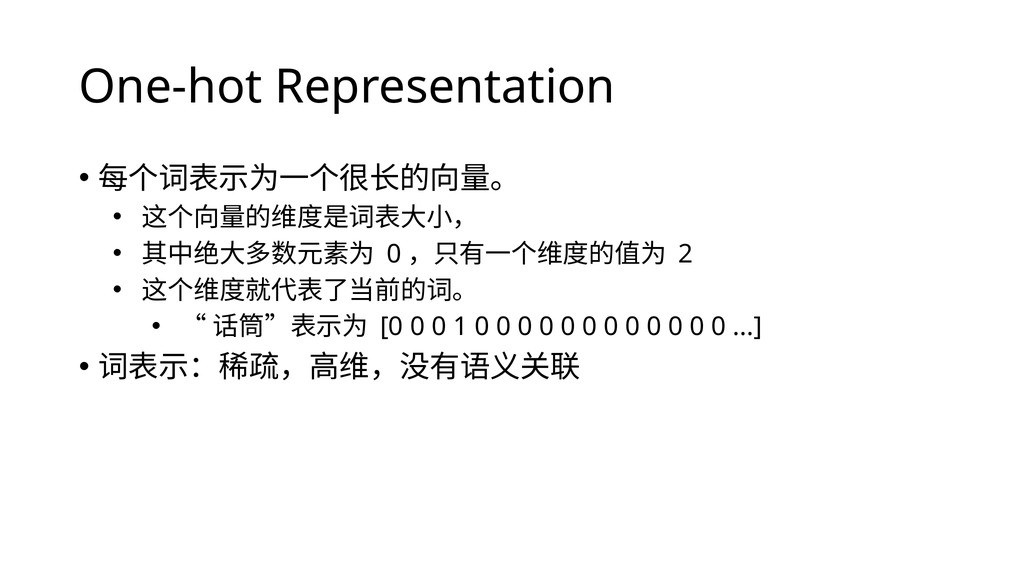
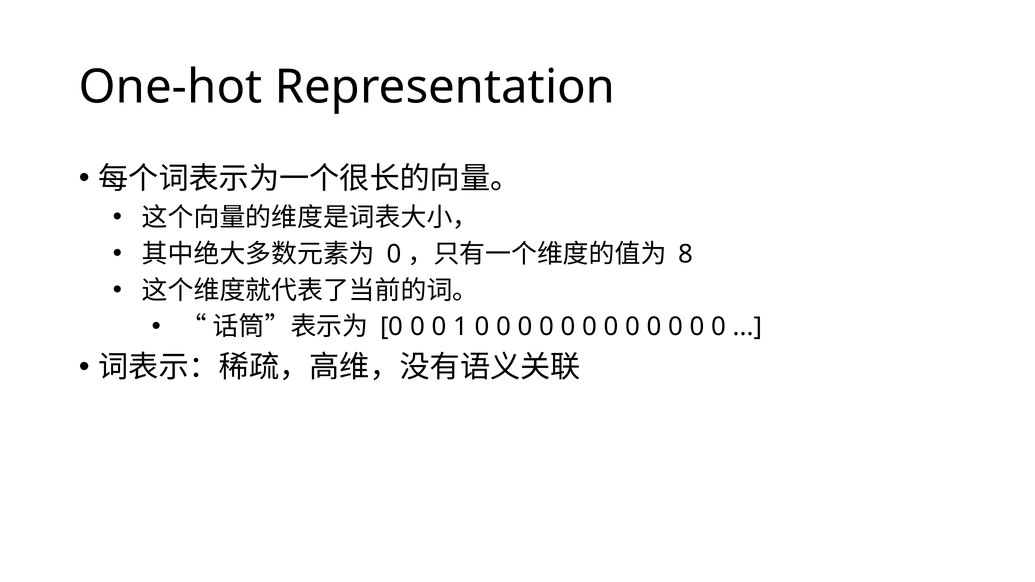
2: 2 -> 8
